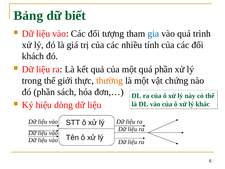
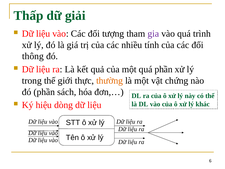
Bảng: Bảng -> Thấp
biết: biết -> giải
gia colour: blue -> purple
khách: khách -> thông
